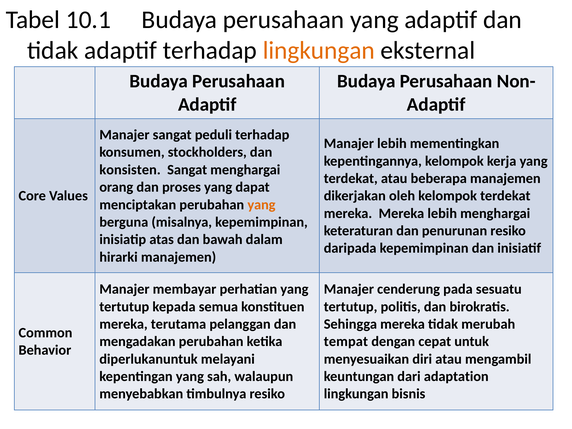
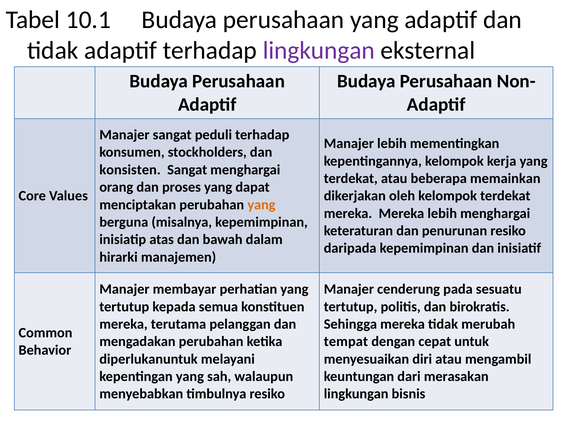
lingkungan at (319, 50) colour: orange -> purple
beberapa manajemen: manajemen -> memainkan
adaptation: adaptation -> merasakan
